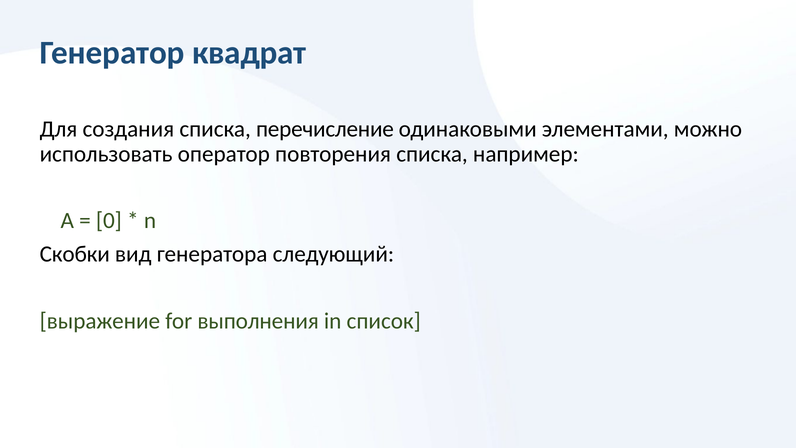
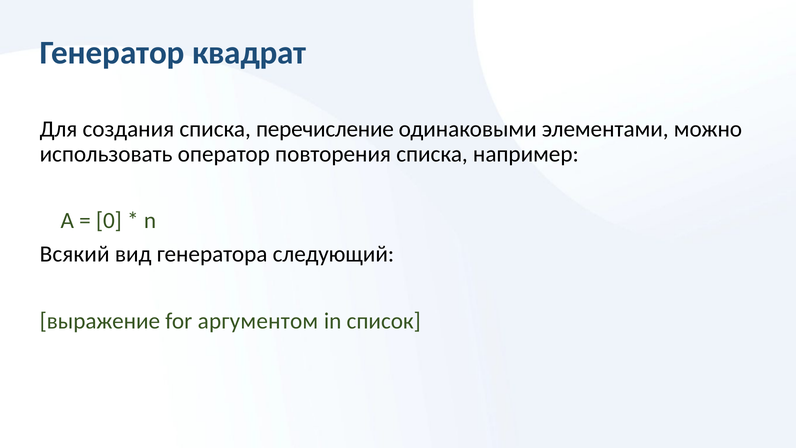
Скобки: Скобки -> Всякий
выполнения: выполнения -> аргументом
